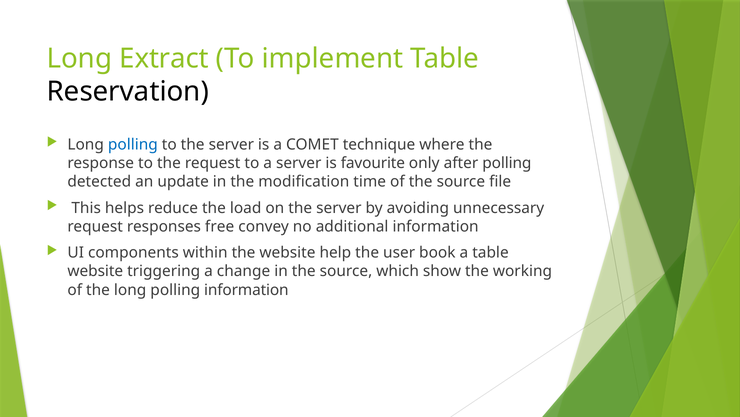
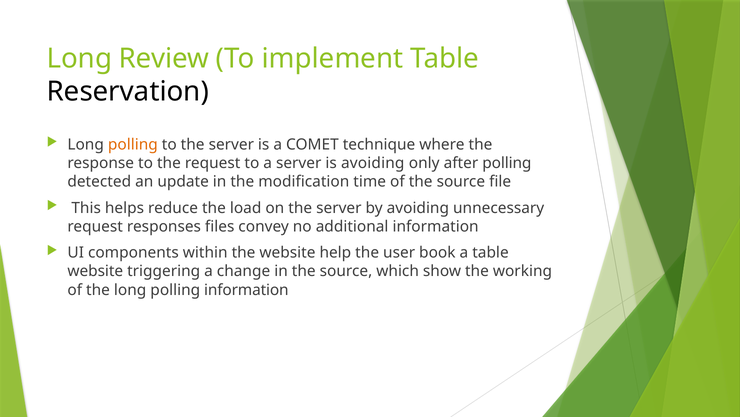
Extract: Extract -> Review
polling at (133, 144) colour: blue -> orange
is favourite: favourite -> avoiding
free: free -> files
